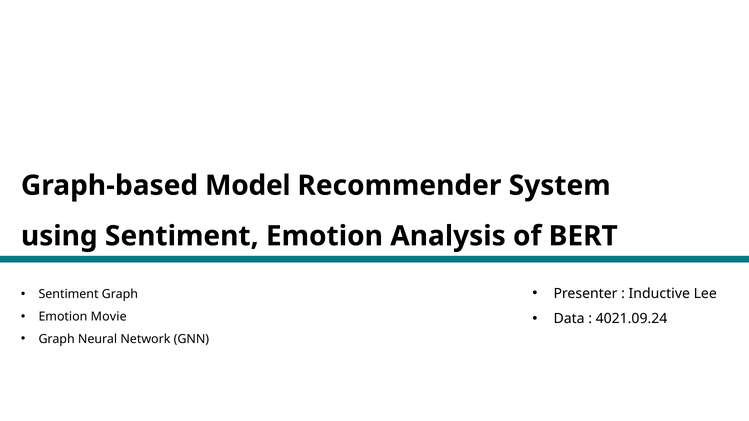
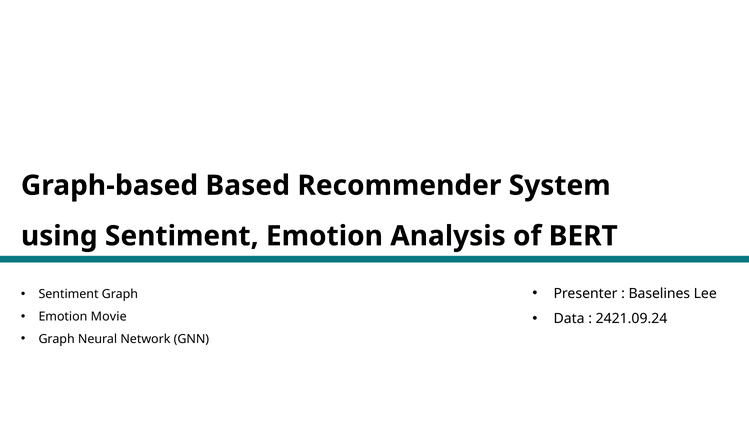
Model: Model -> Based
Inductive: Inductive -> Baselines
4021.09.24: 4021.09.24 -> 2421.09.24
